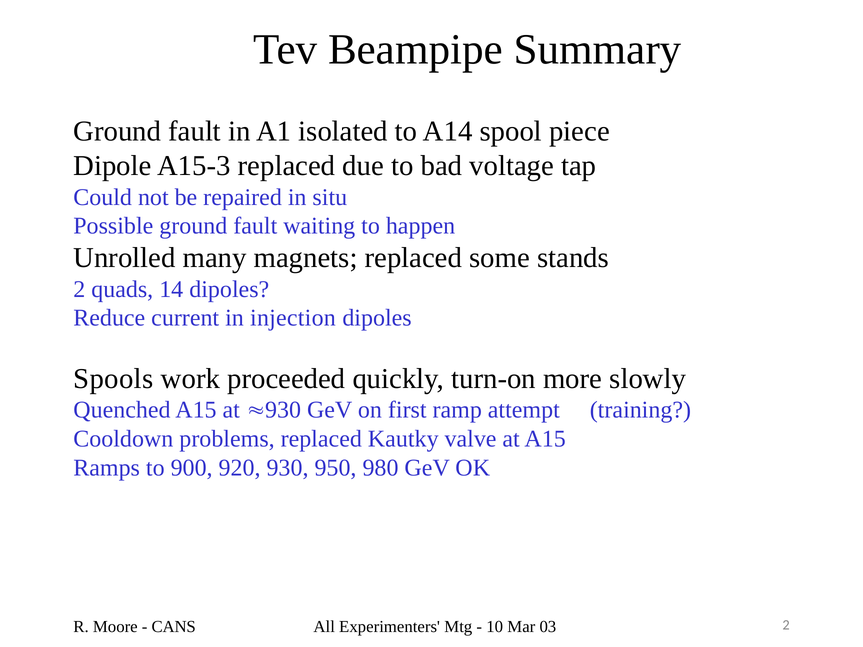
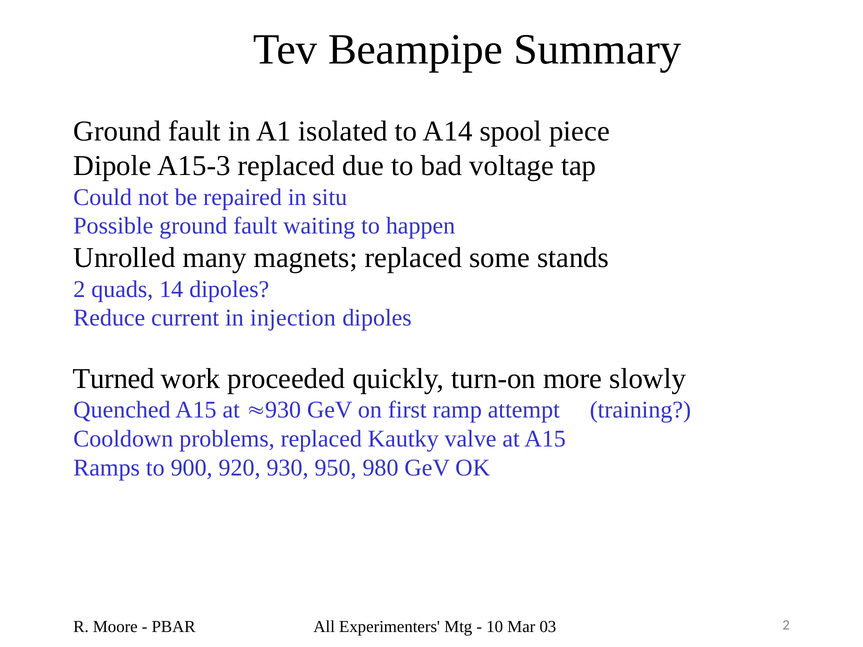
Spools: Spools -> Turned
CANS: CANS -> PBAR
